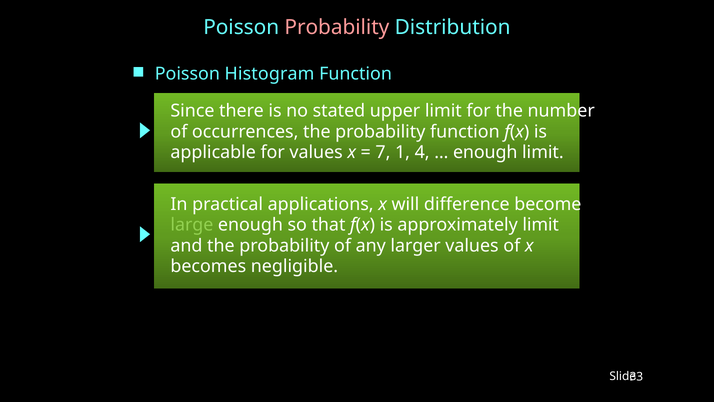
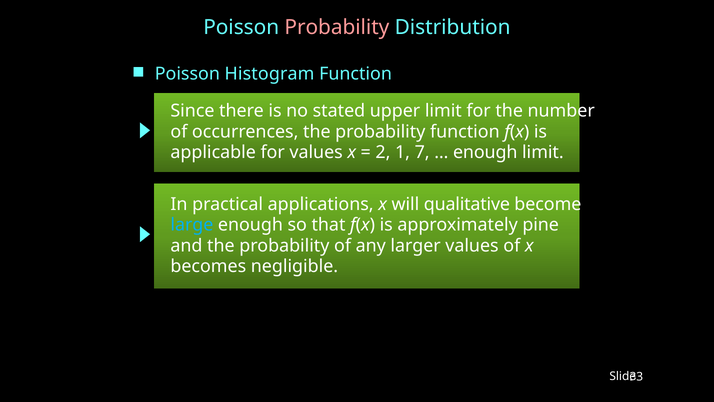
7: 7 -> 2
4: 4 -> 7
difference: difference -> qualitative
large colour: light green -> light blue
approximately limit: limit -> pine
